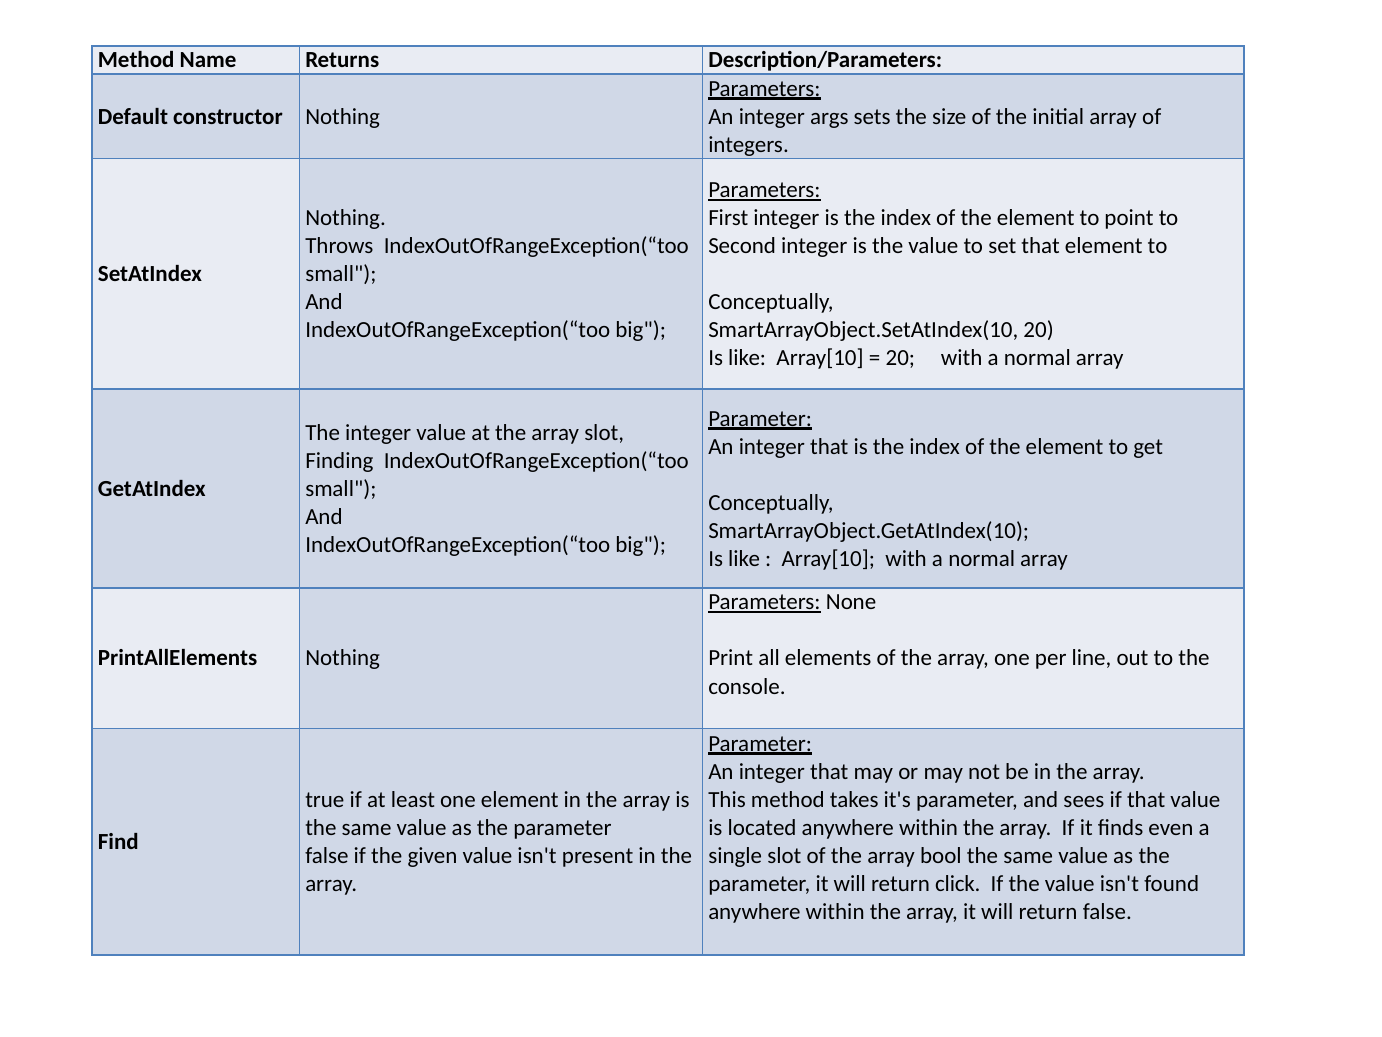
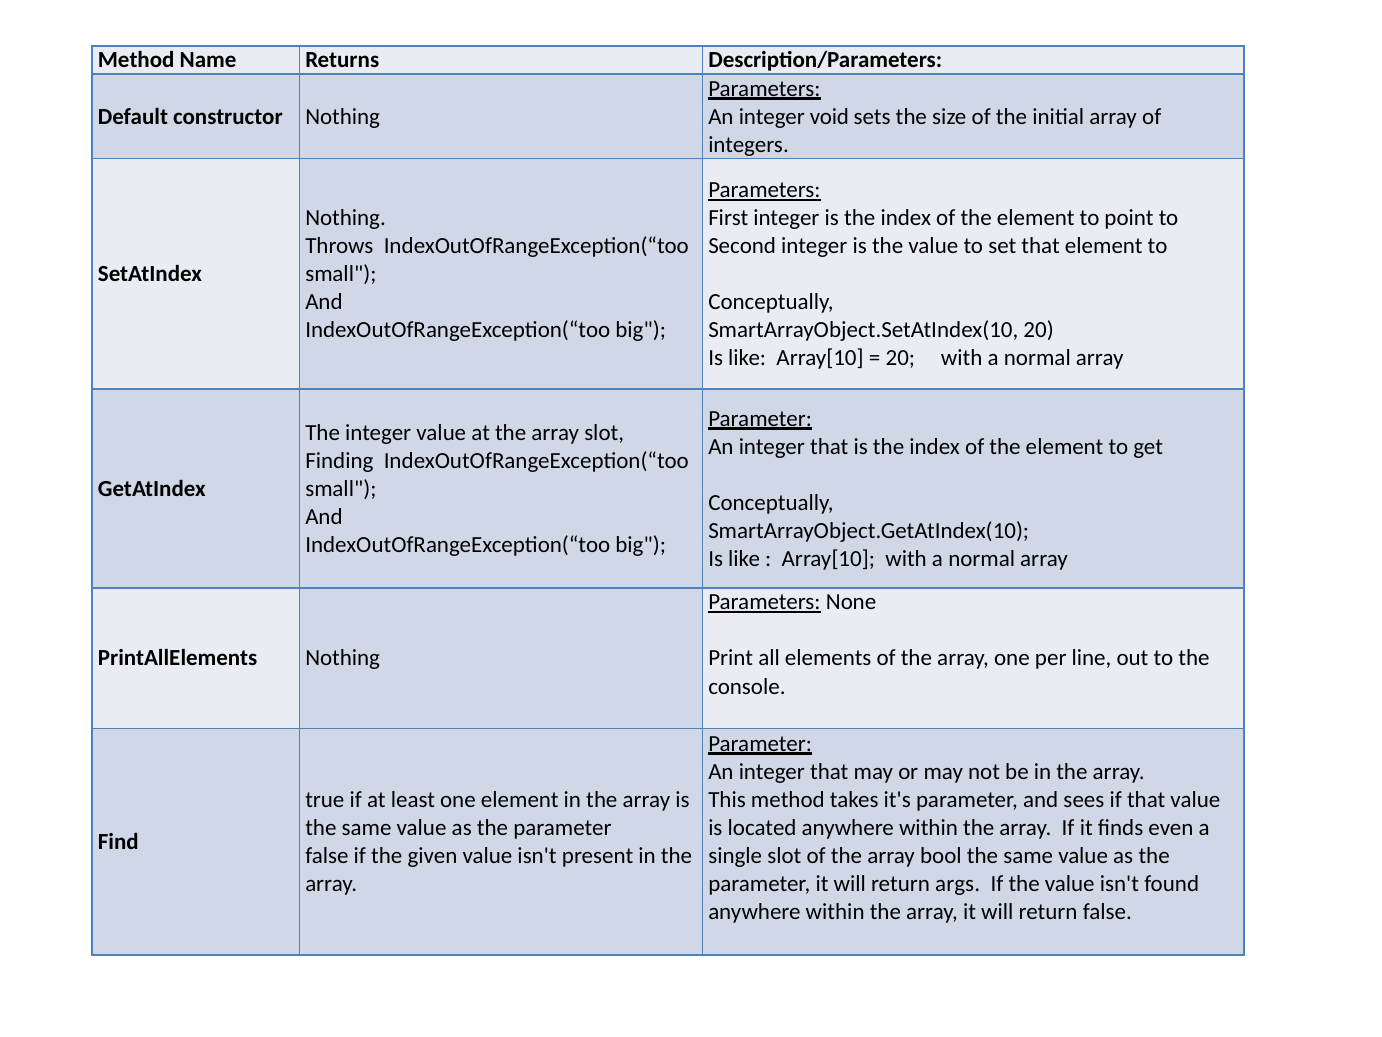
args: args -> void
click: click -> args
